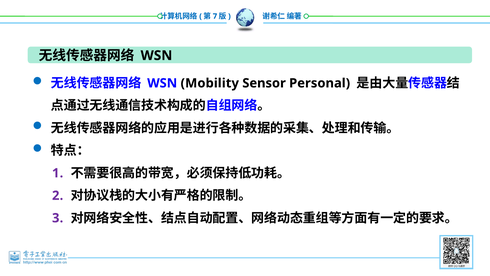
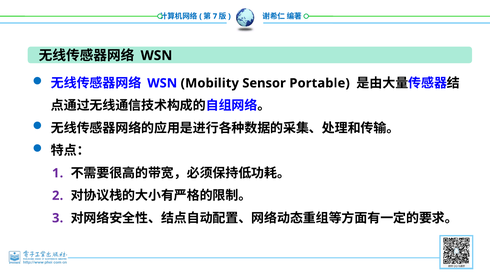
Personal: Personal -> Portable
